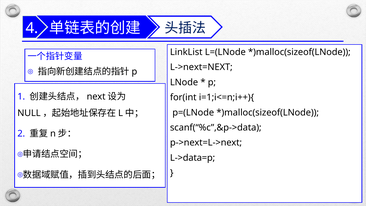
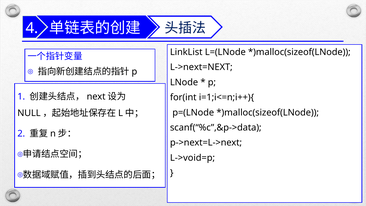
L->data=p: L->data=p -> L->void=p
